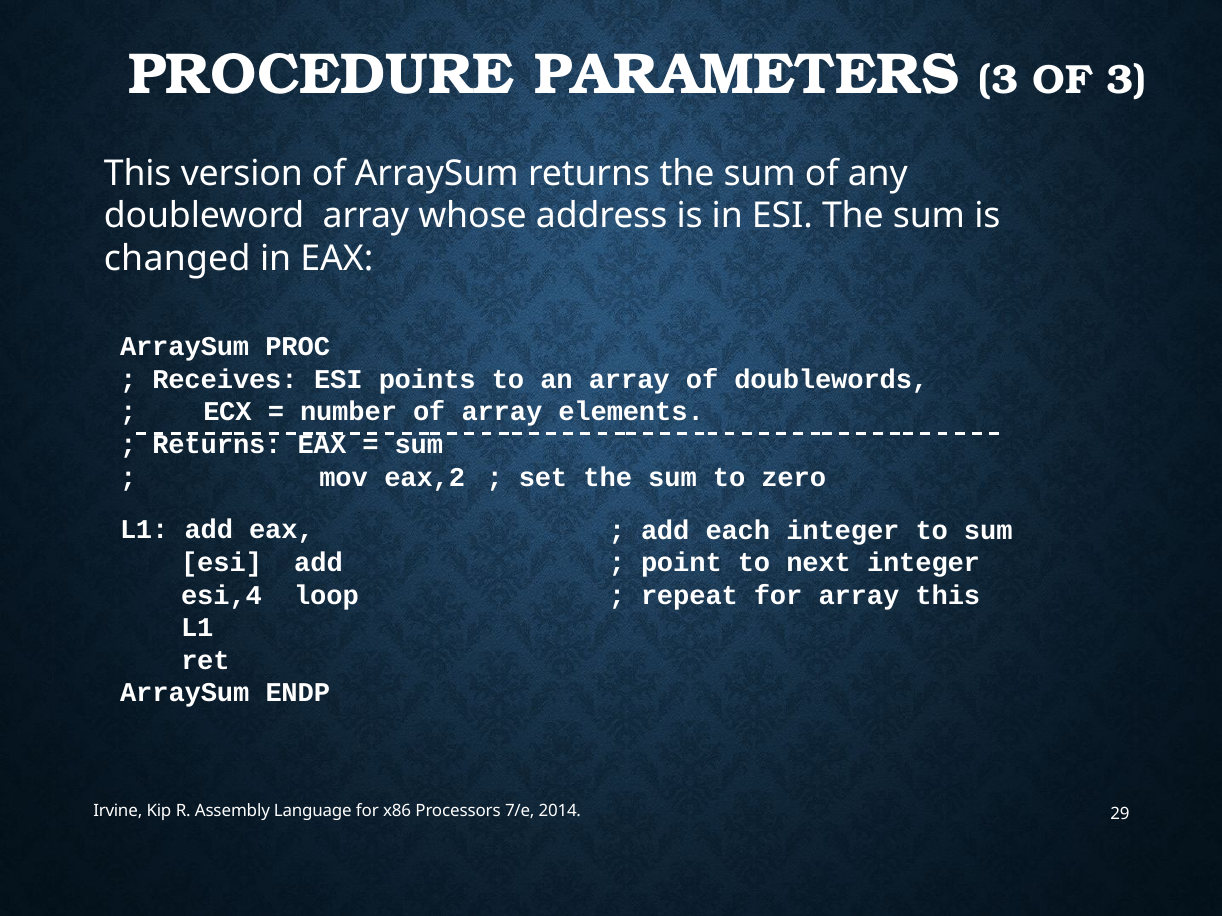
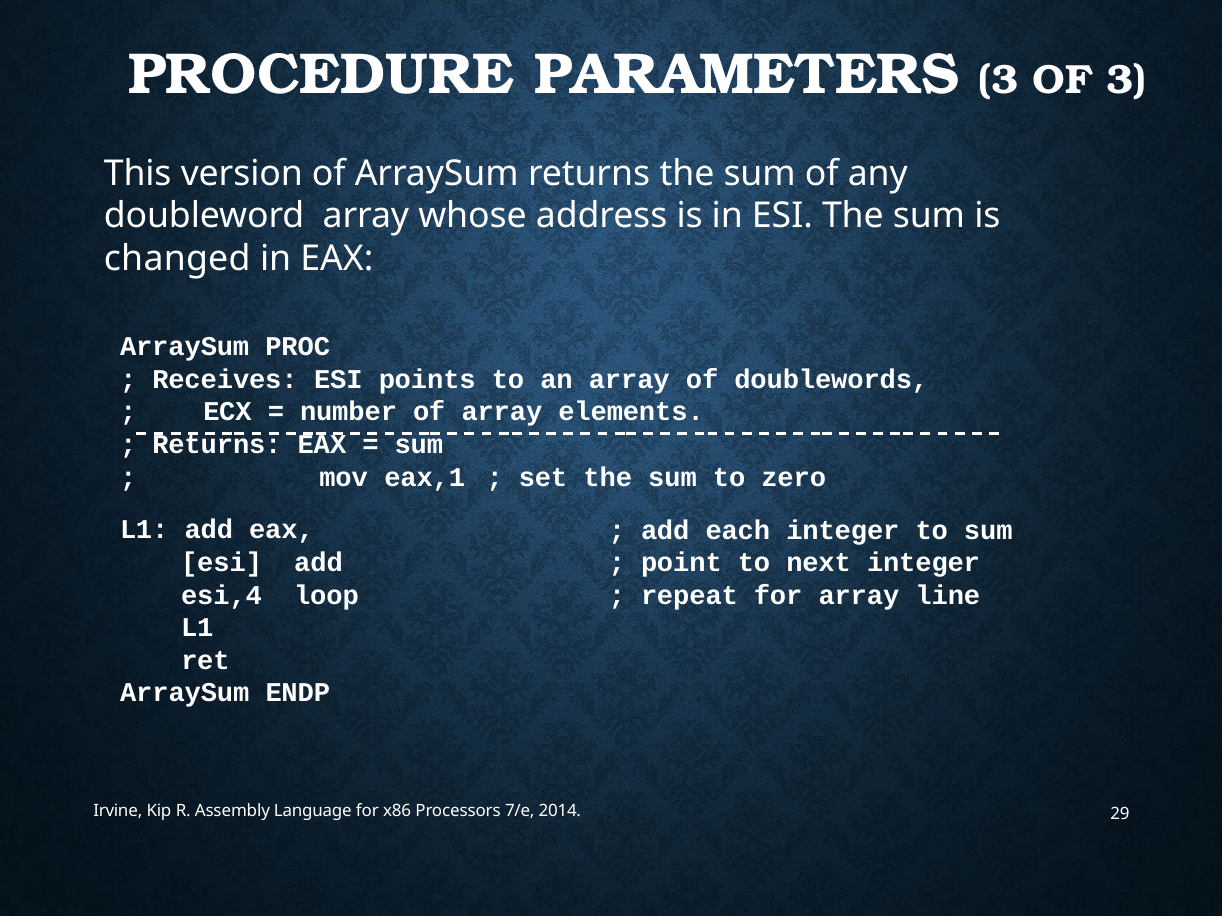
eax,2: eax,2 -> eax,1
array this: this -> line
